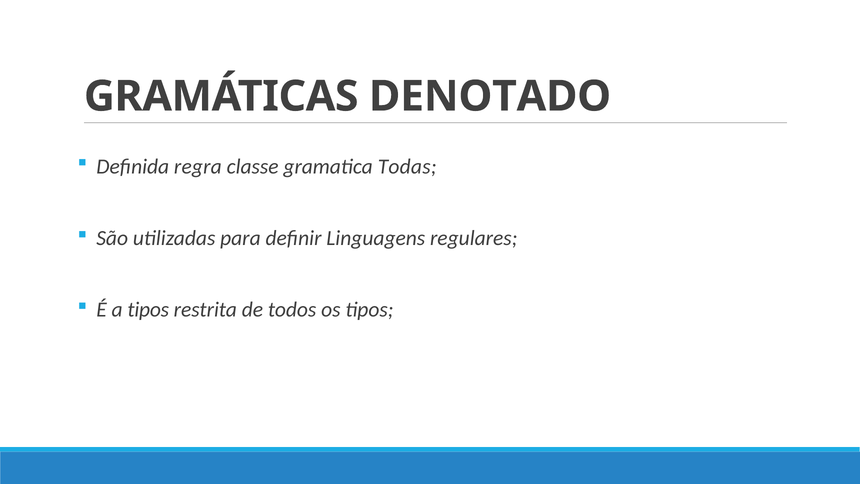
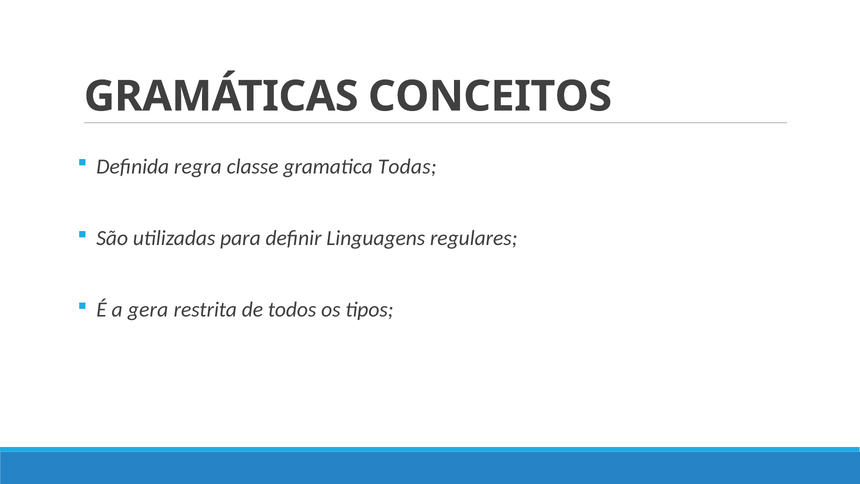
DENOTADO: DENOTADO -> CONCEITOS
a tipos: tipos -> gera
